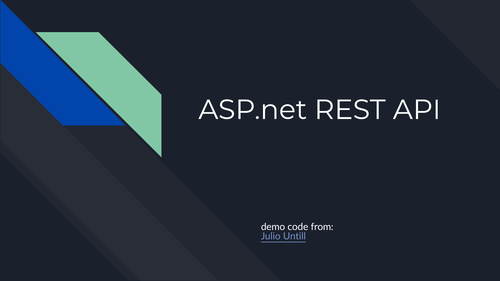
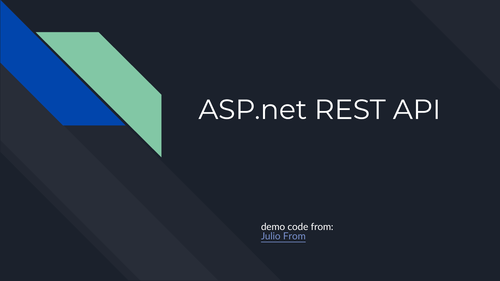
Julio Untill: Untill -> From
